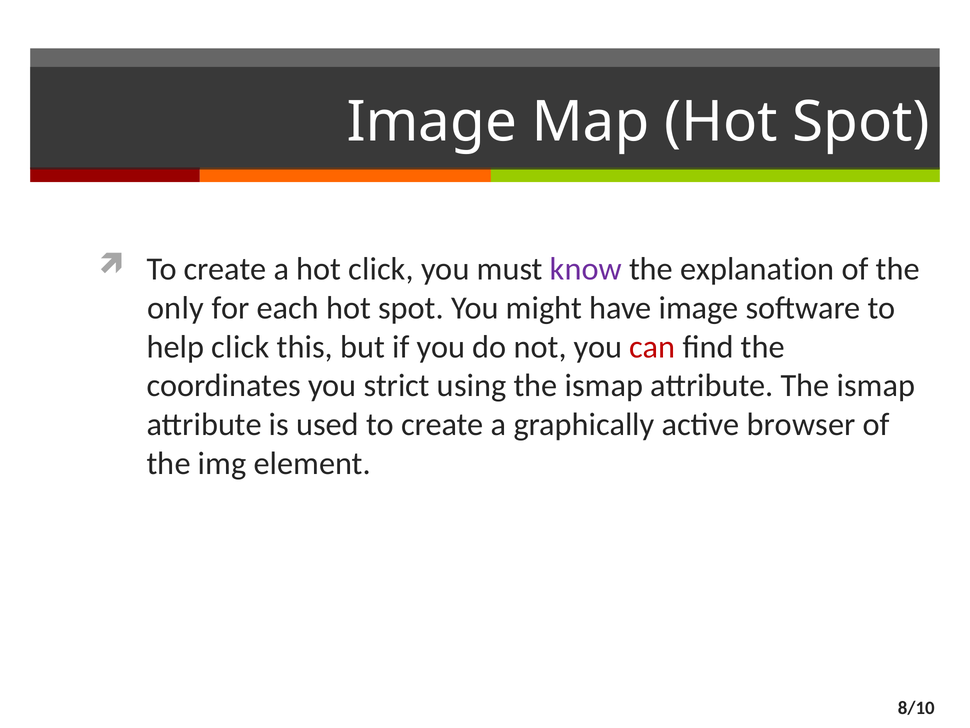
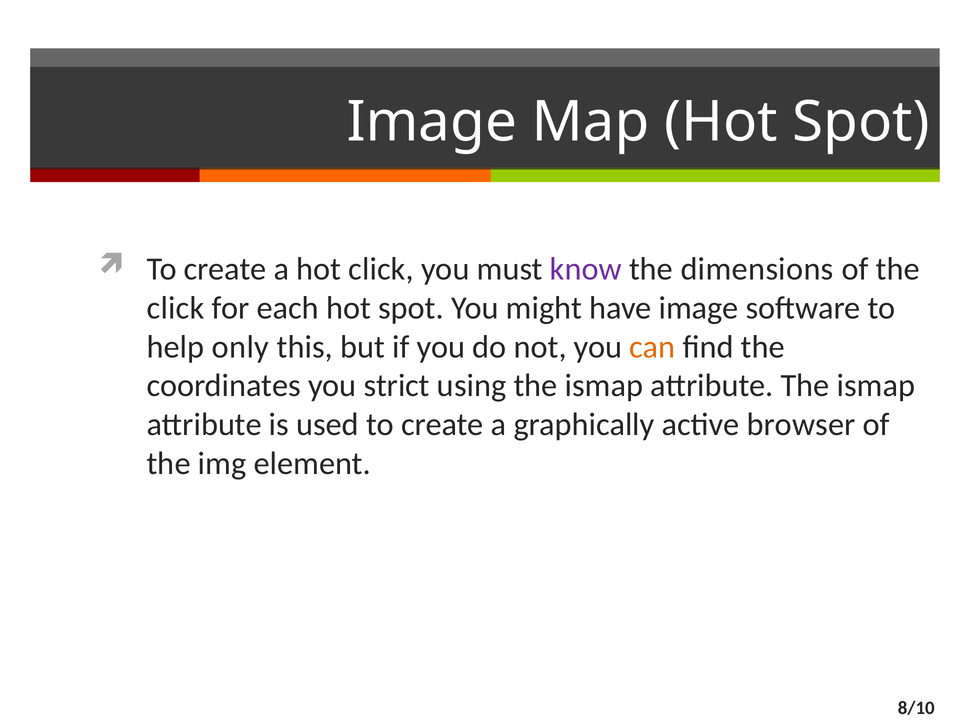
explanation: explanation -> dimensions
only at (176, 308): only -> click
help click: click -> only
can colour: red -> orange
